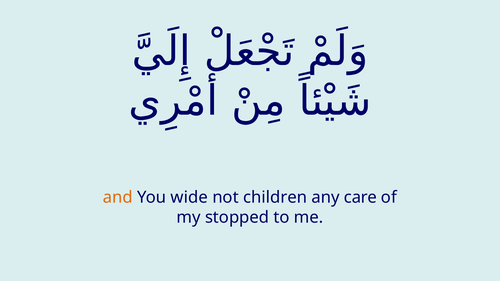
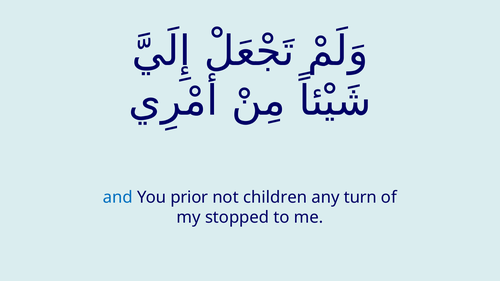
and colour: orange -> blue
wide: wide -> prior
care: care -> turn
